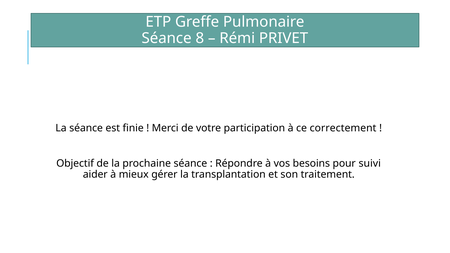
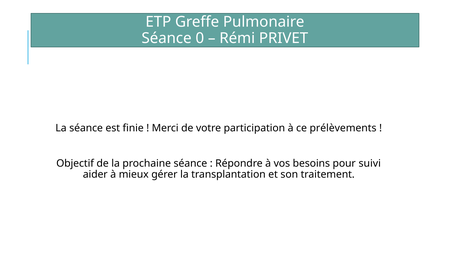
8: 8 -> 0
correctement: correctement -> prélèvements
